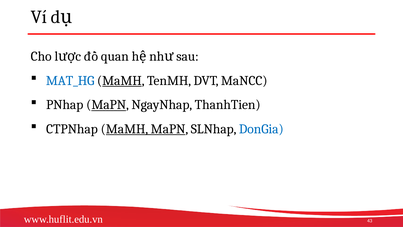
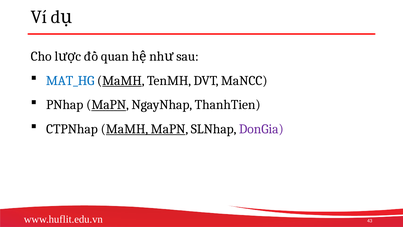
DonGia colour: blue -> purple
